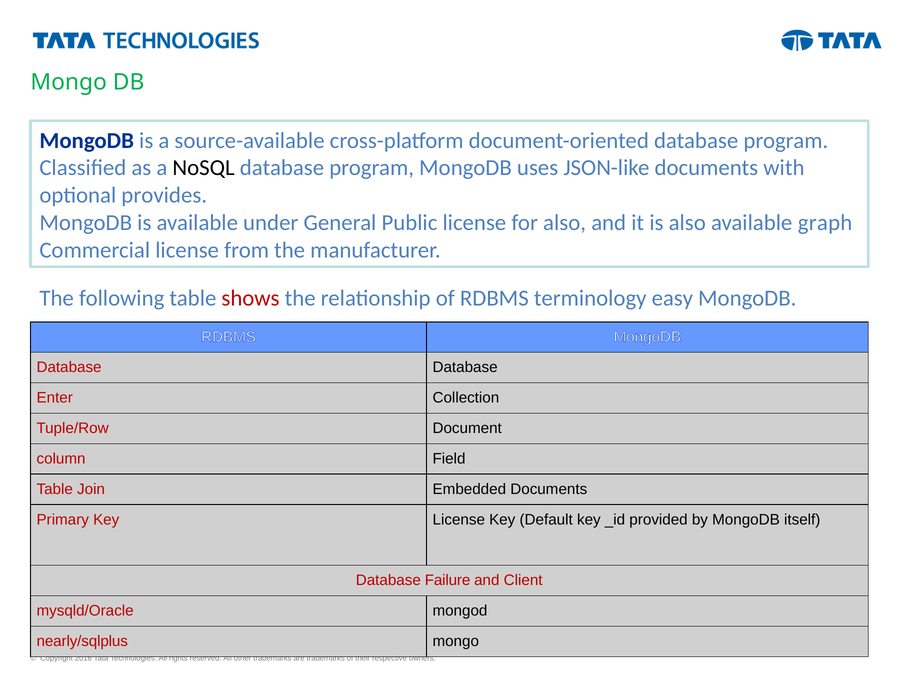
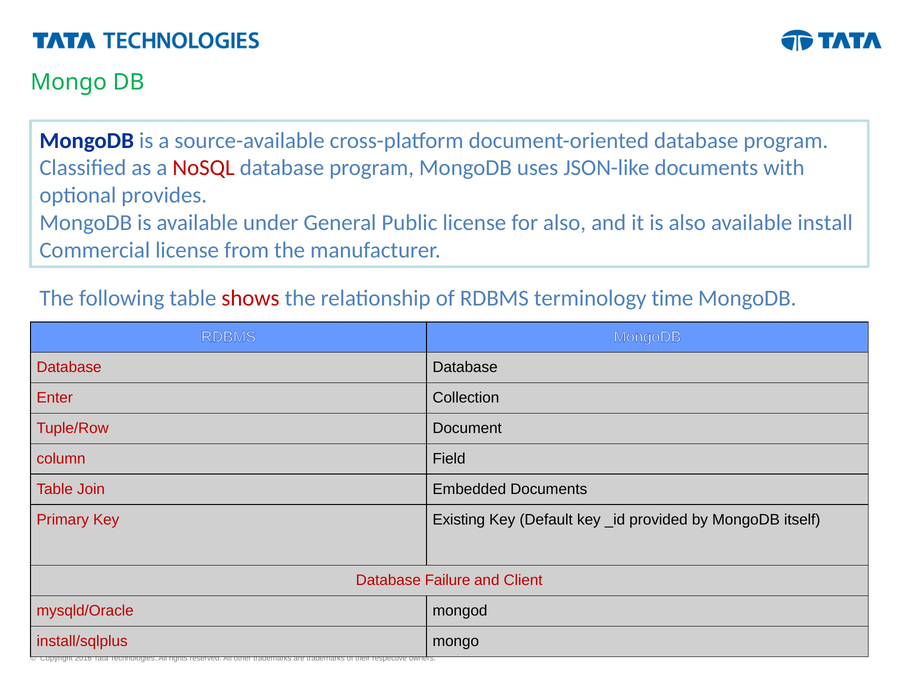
NoSQL colour: black -> red
graph: graph -> install
easy: easy -> time
Key License: License -> Existing
nearly/sqlplus: nearly/sqlplus -> install/sqlplus
